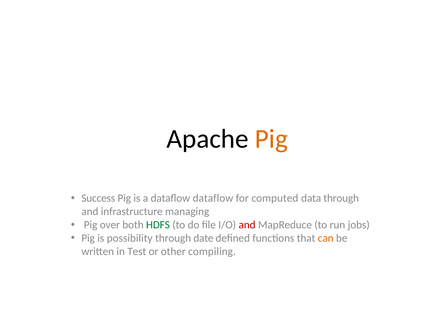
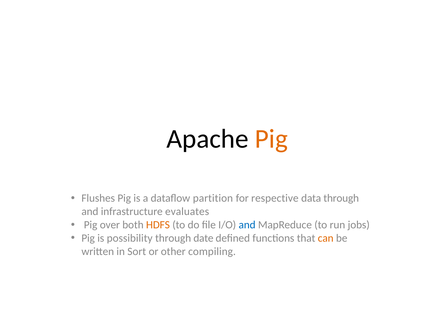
Success: Success -> Flushes
dataflow dataflow: dataflow -> partition
computed: computed -> respective
managing: managing -> evaluates
HDFS colour: green -> orange
and at (247, 225) colour: red -> blue
Test: Test -> Sort
